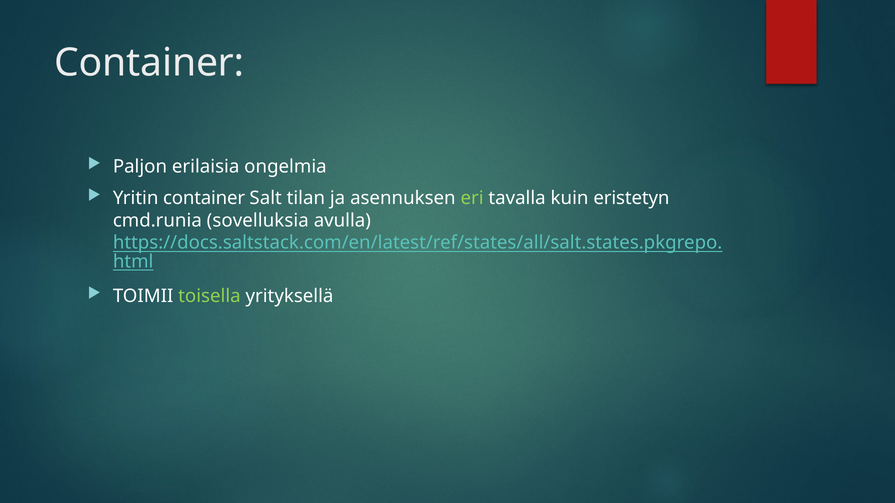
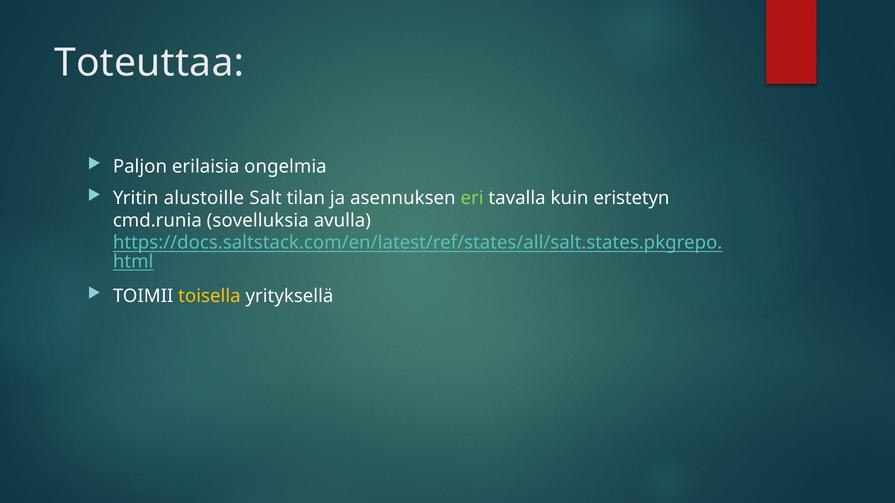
Container at (149, 63): Container -> Toteuttaa
Yritin container: container -> alustoille
toisella colour: light green -> yellow
